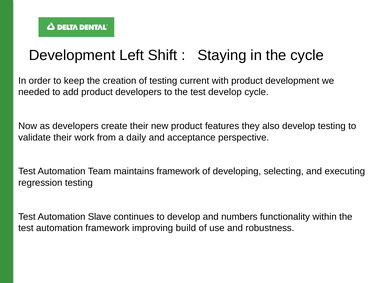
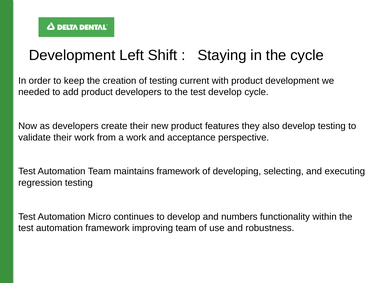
a daily: daily -> work
Slave: Slave -> Micro
improving build: build -> team
